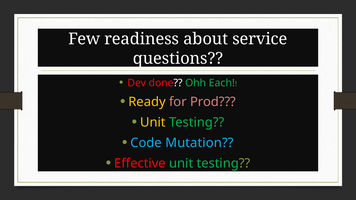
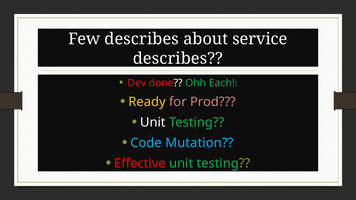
Few readiness: readiness -> describes
questions at (178, 59): questions -> describes
Unit at (153, 123) colour: yellow -> white
